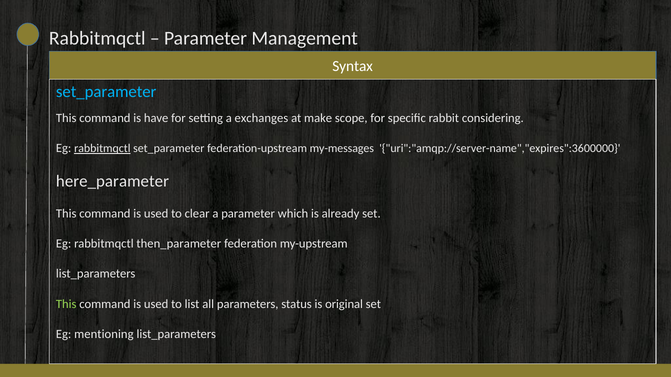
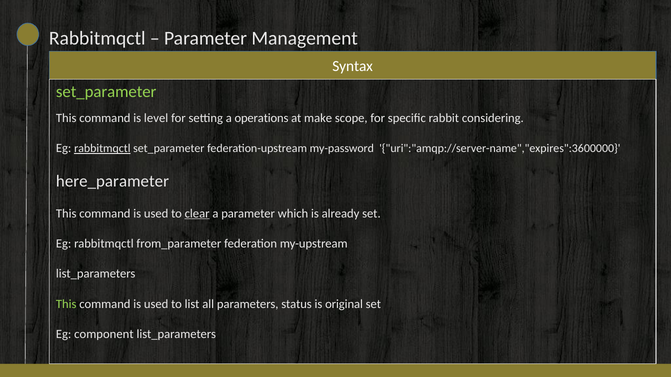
set_parameter at (106, 92) colour: light blue -> light green
have: have -> level
exchanges: exchanges -> operations
my-messages: my-messages -> my-password
clear underline: none -> present
then_parameter: then_parameter -> from_parameter
mentioning: mentioning -> component
